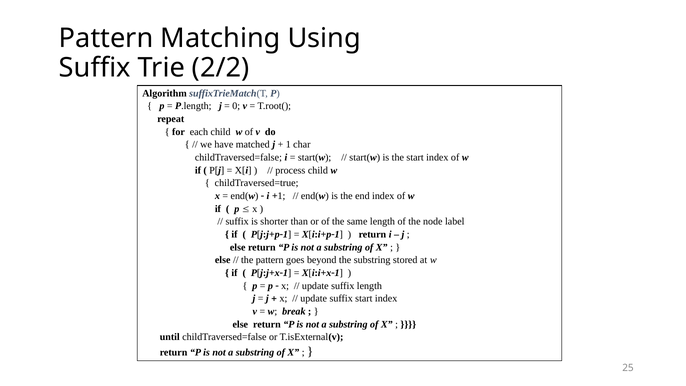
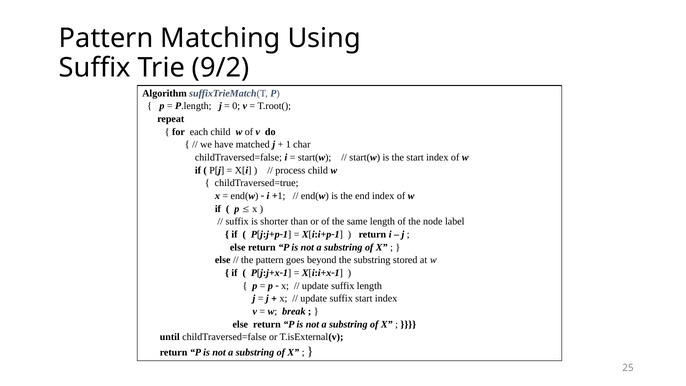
2/2: 2/2 -> 9/2
